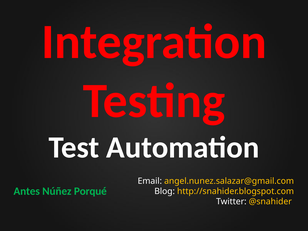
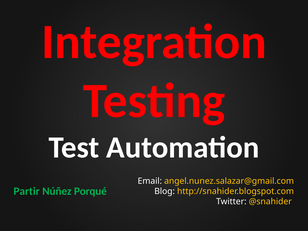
Antes: Antes -> Partir
